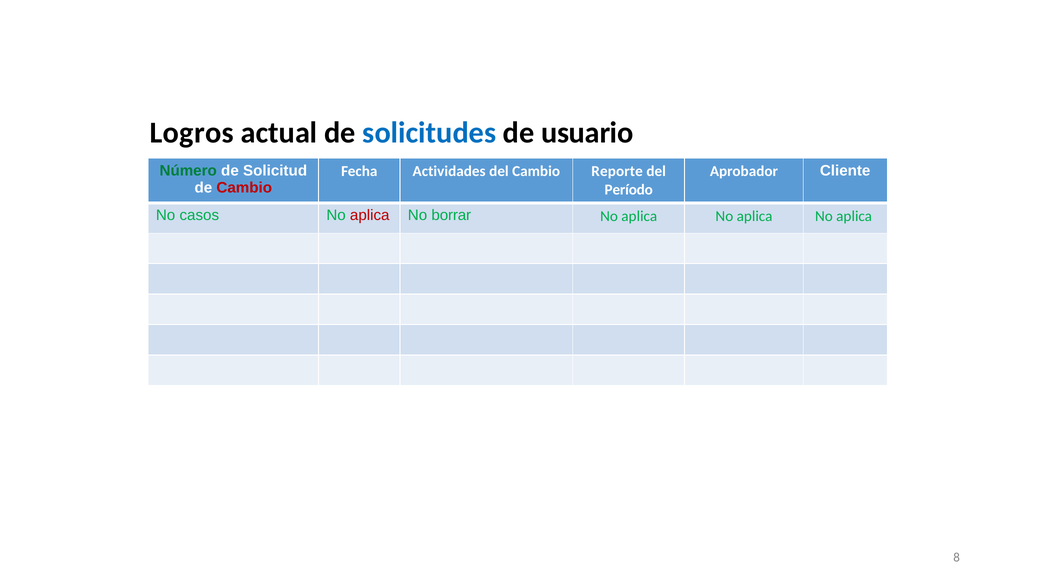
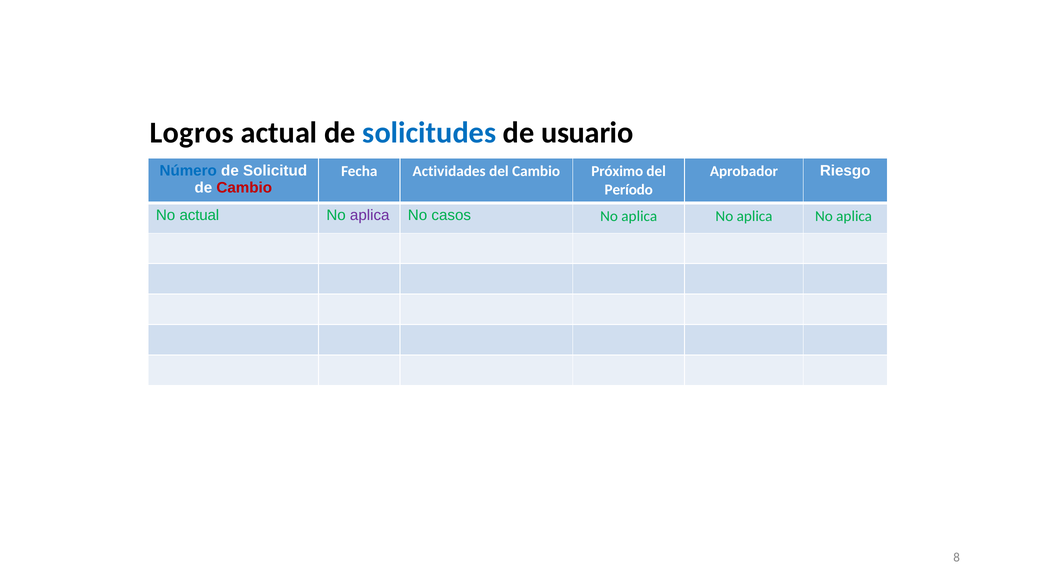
Número colour: green -> blue
Reporte: Reporte -> Próximo
Cliente: Cliente -> Riesgo
No casos: casos -> actual
aplica at (370, 216) colour: red -> purple
borrar: borrar -> casos
